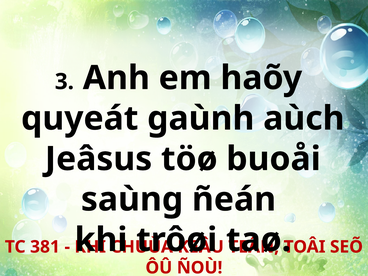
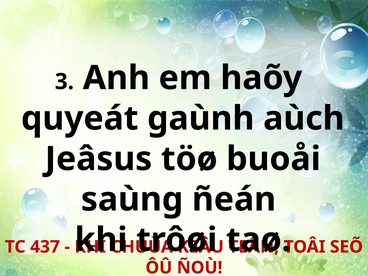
381: 381 -> 437
